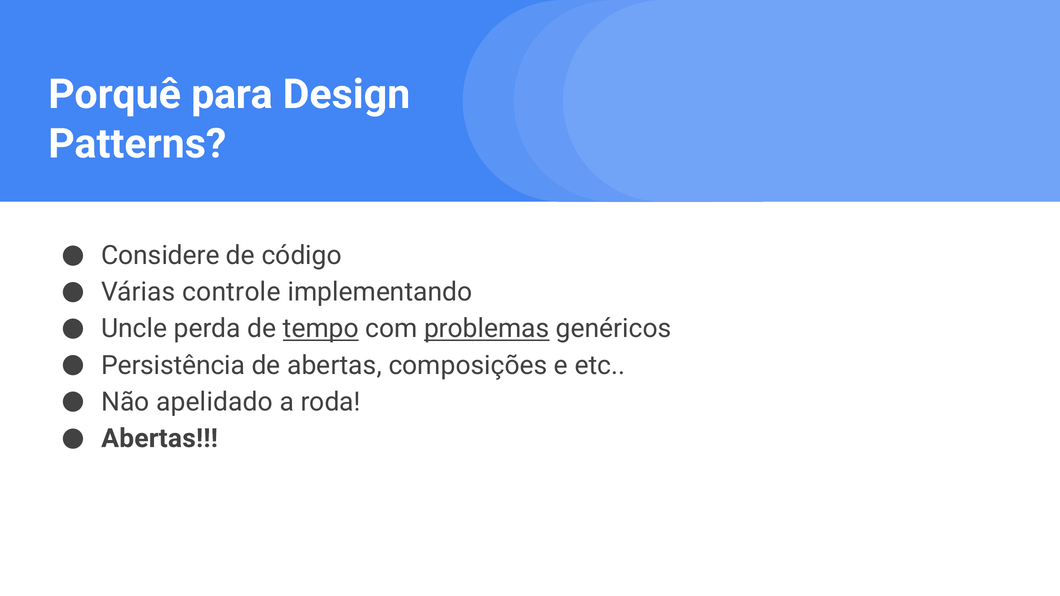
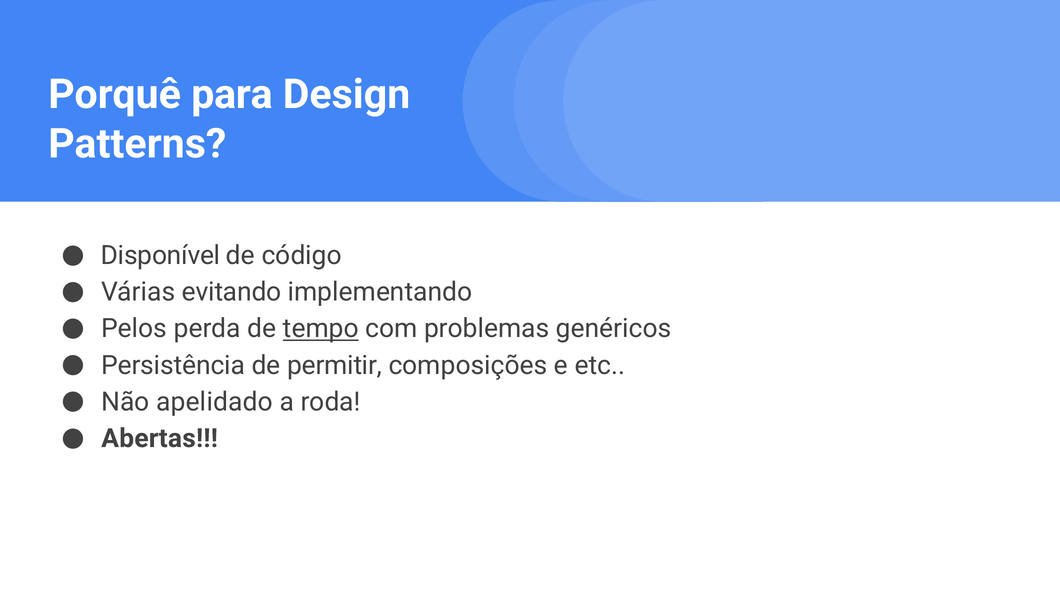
Considere: Considere -> Disponível
controle: controle -> evitando
Uncle: Uncle -> Pelos
problemas underline: present -> none
de abertas: abertas -> permitir
